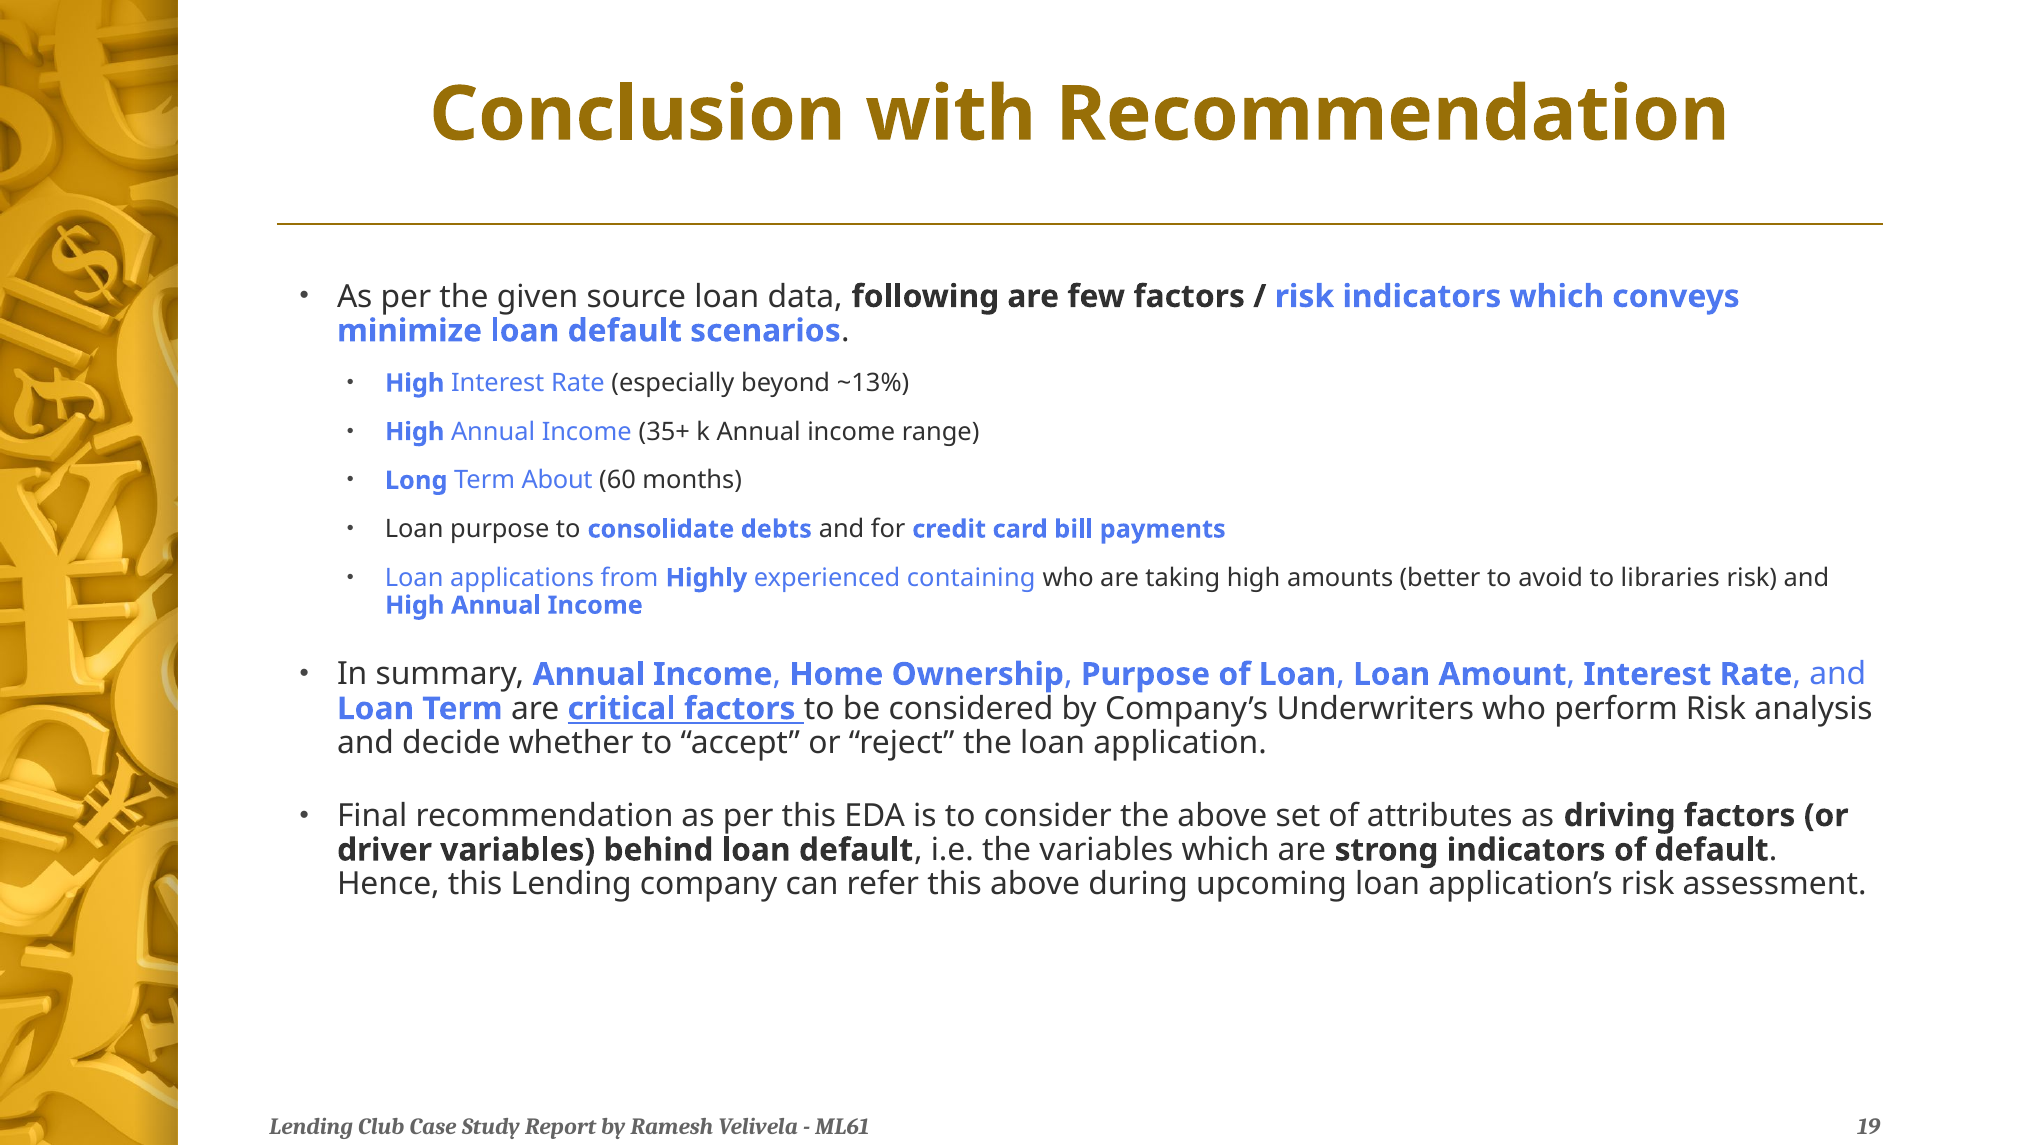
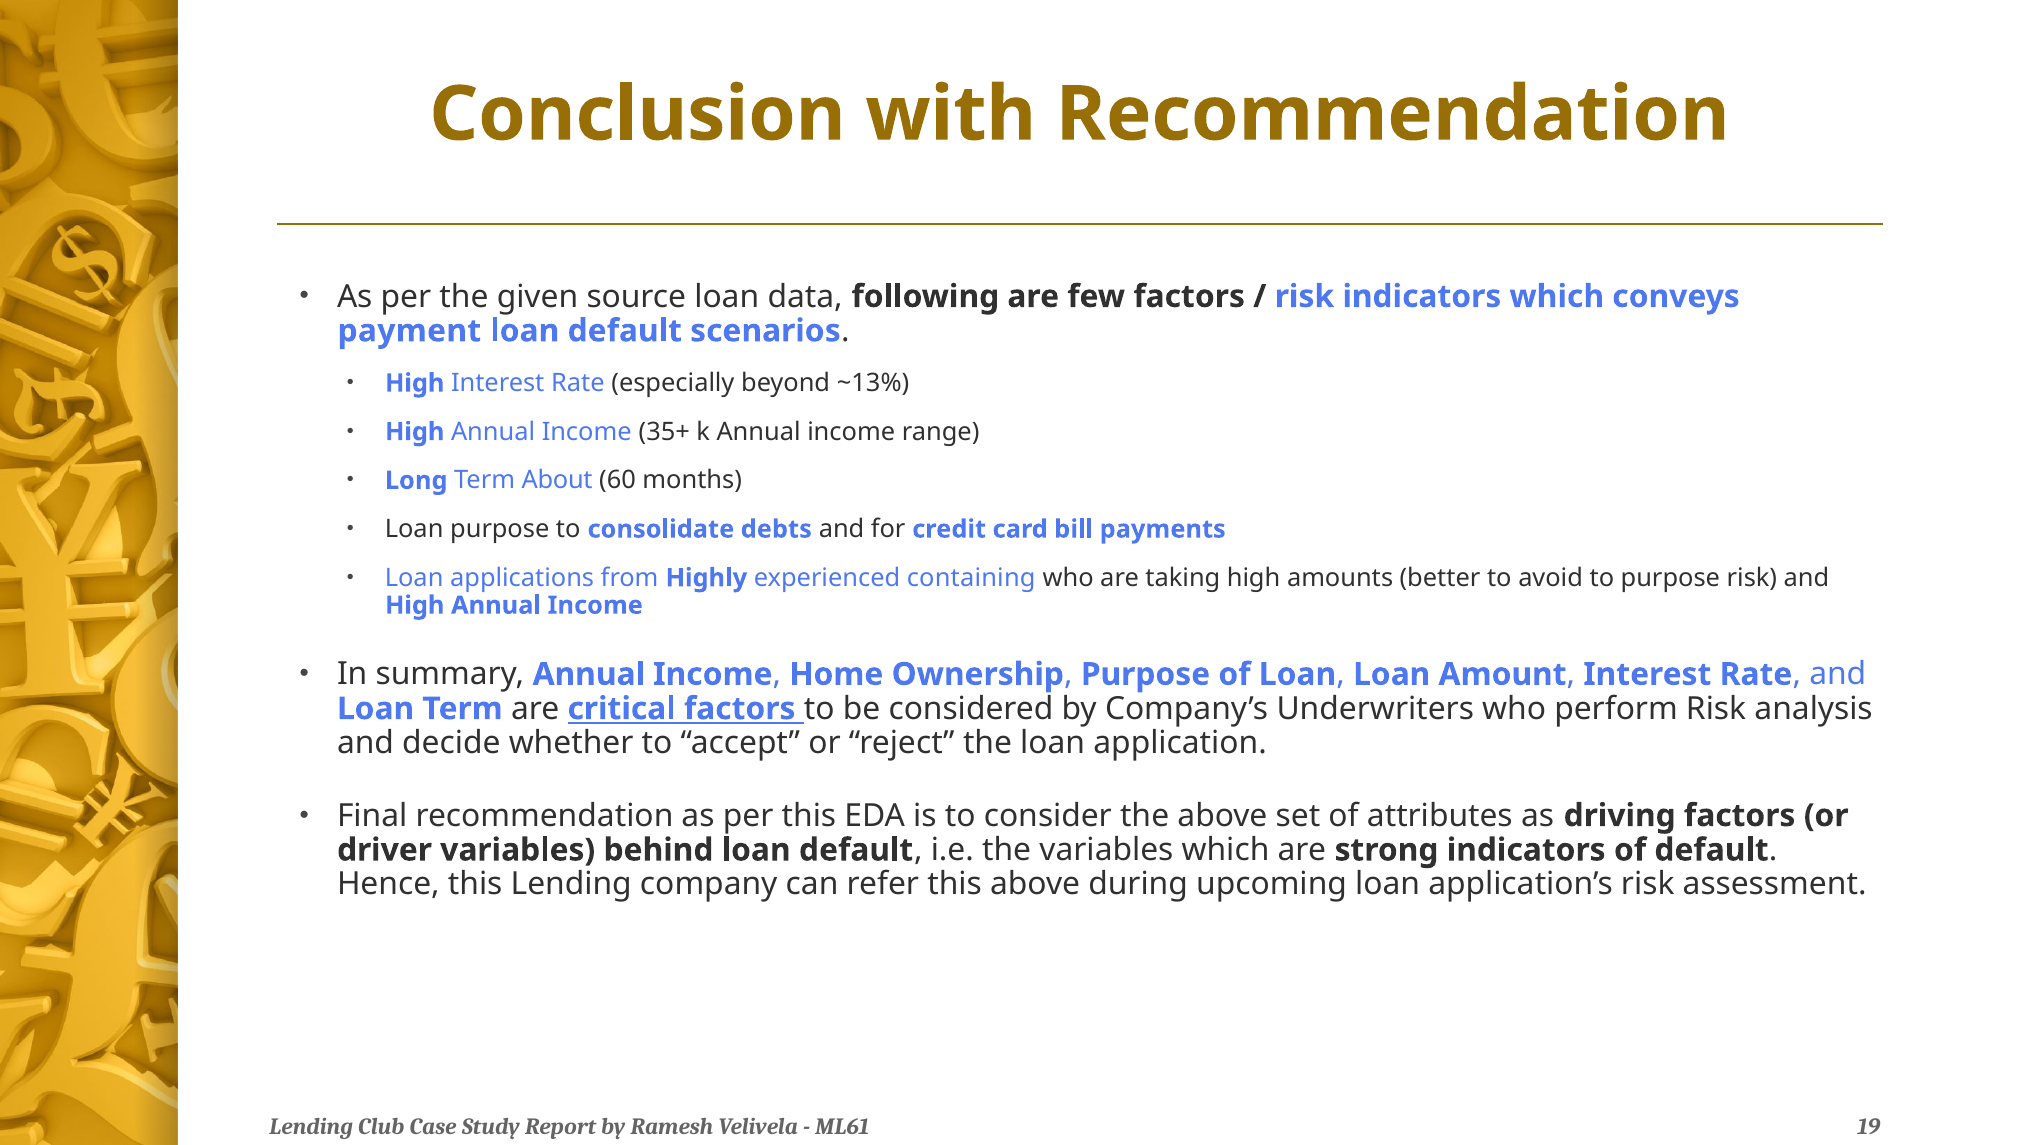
minimize: minimize -> payment
to libraries: libraries -> purpose
